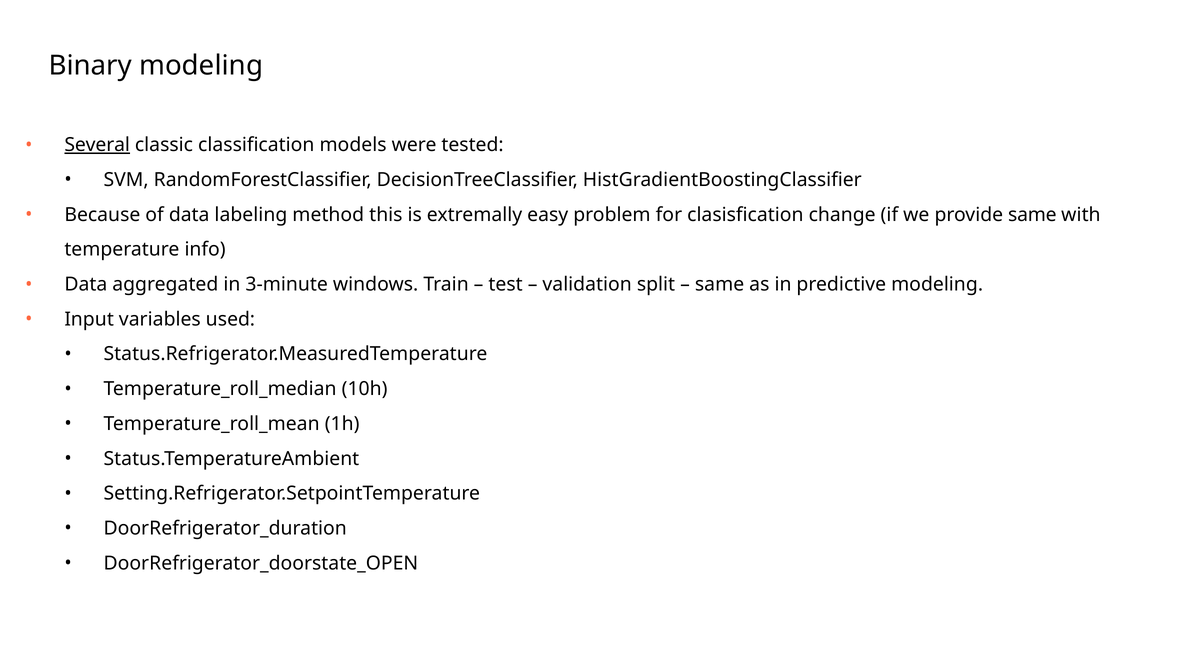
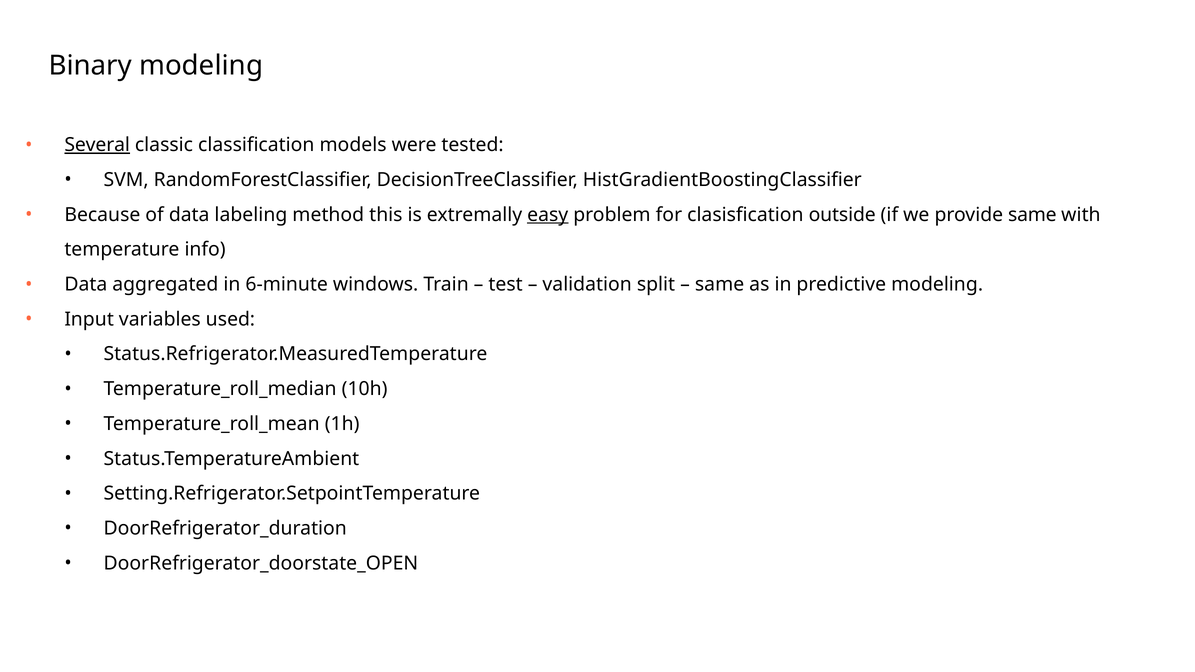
easy underline: none -> present
change: change -> outside
3-minute: 3-minute -> 6-minute
